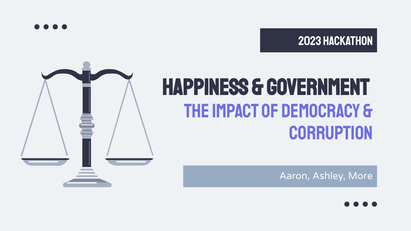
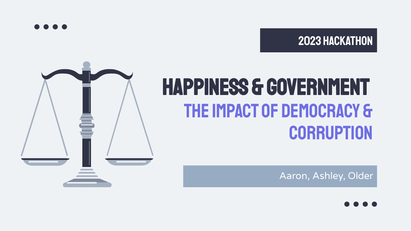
More: More -> Older
